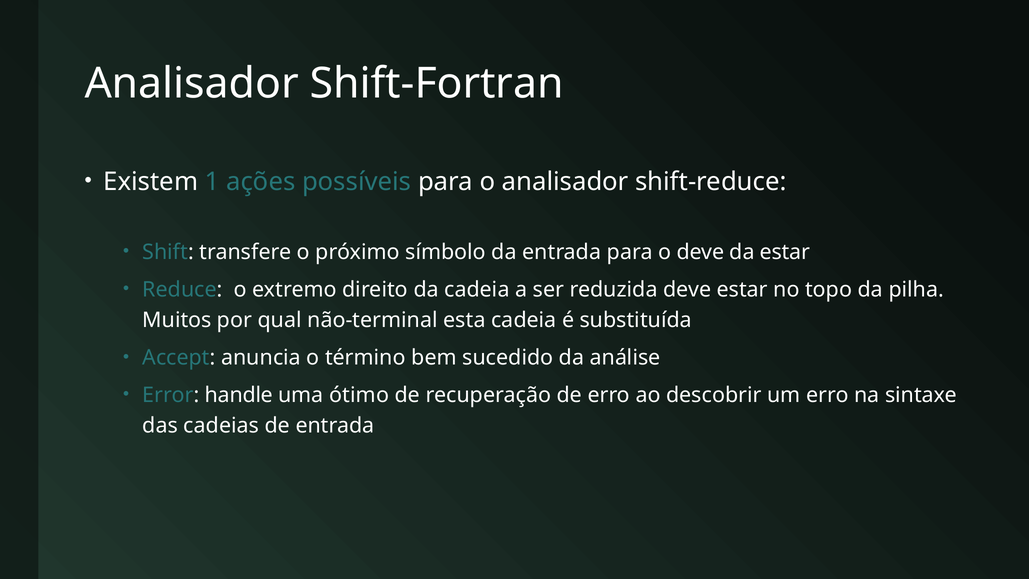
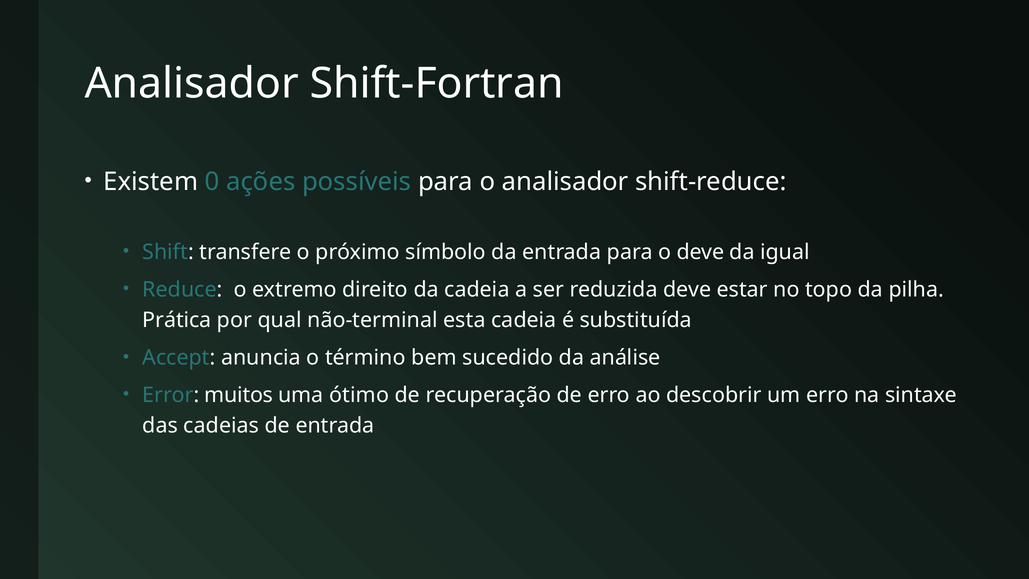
1: 1 -> 0
da estar: estar -> igual
Muitos: Muitos -> Prática
handle: handle -> muitos
